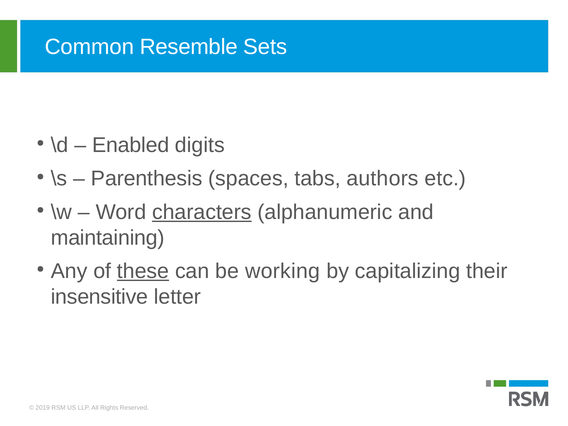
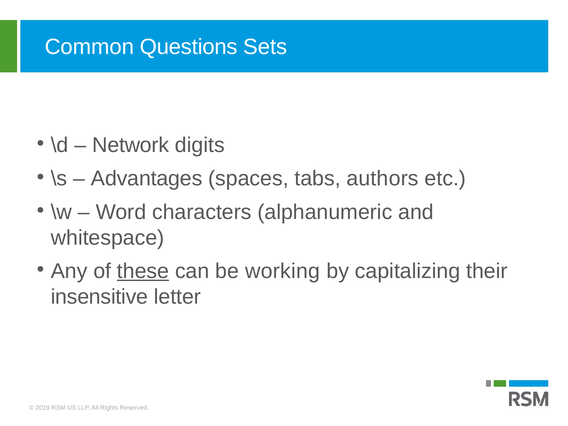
Resemble: Resemble -> Questions
Enabled: Enabled -> Network
Parenthesis: Parenthesis -> Advantages
characters underline: present -> none
maintaining: maintaining -> whitespace
